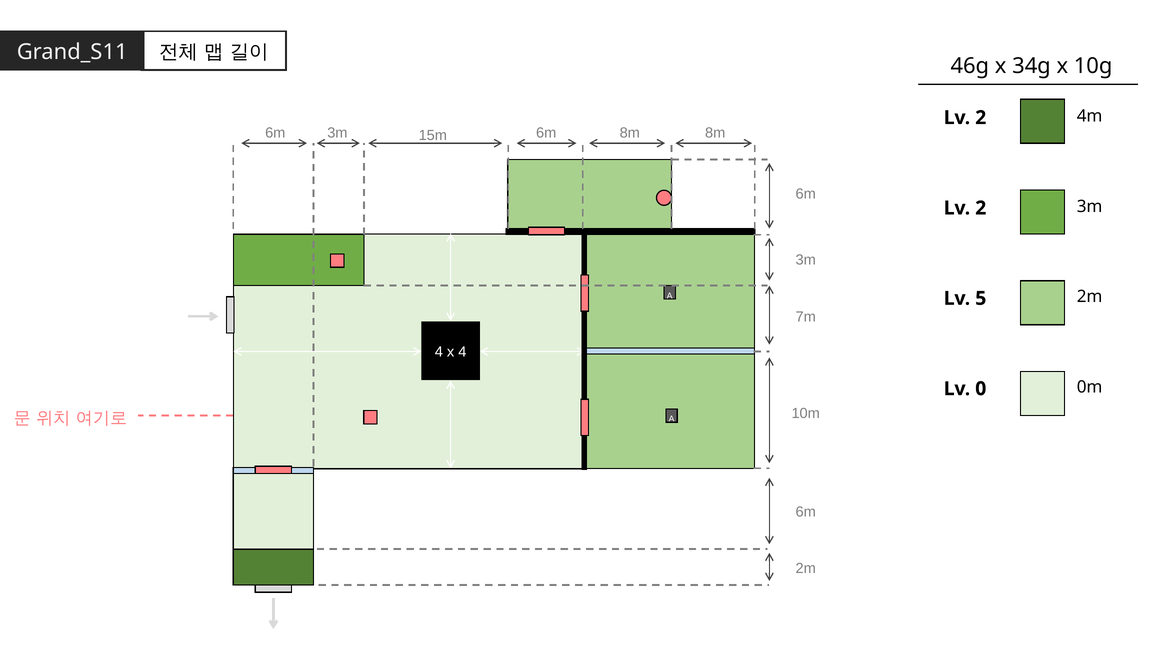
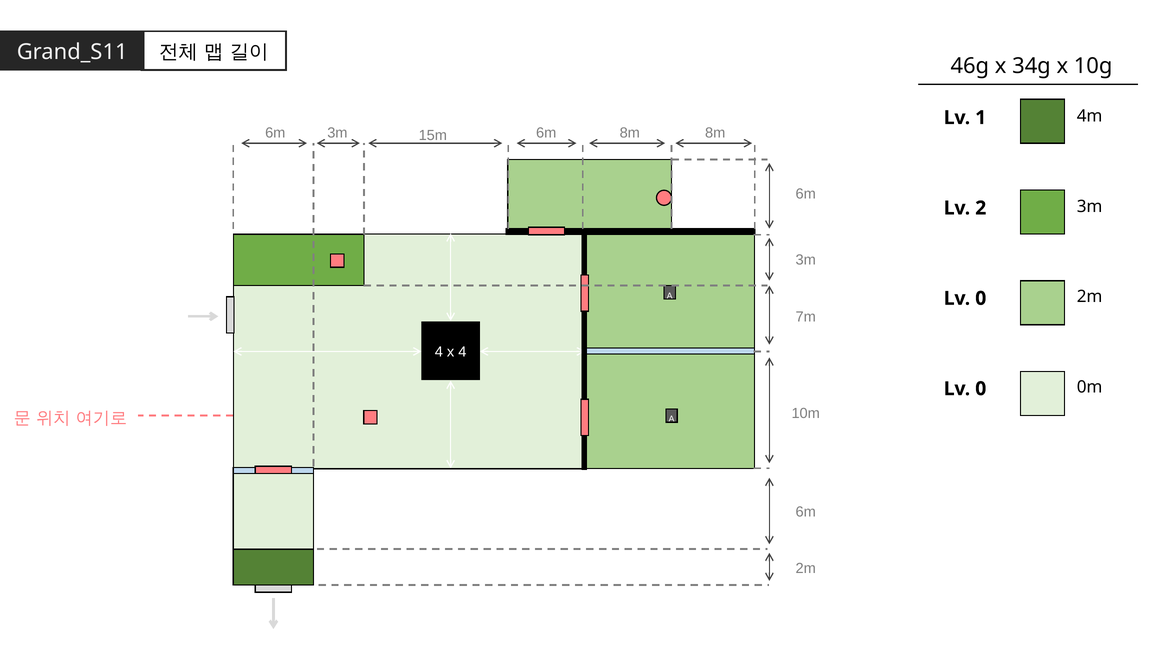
2 at (981, 118): 2 -> 1
5 at (981, 298): 5 -> 0
